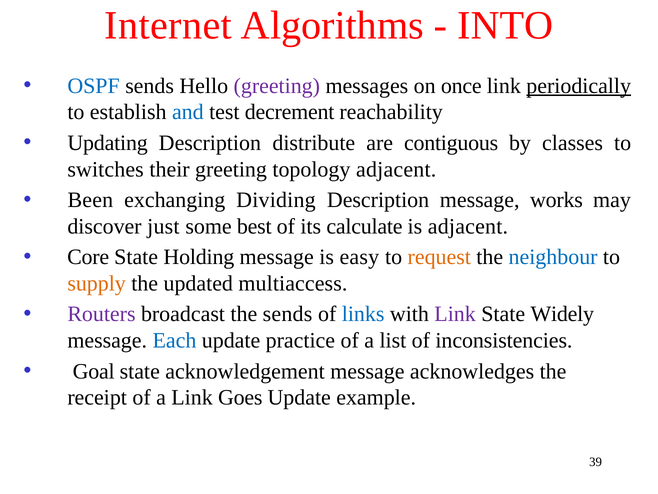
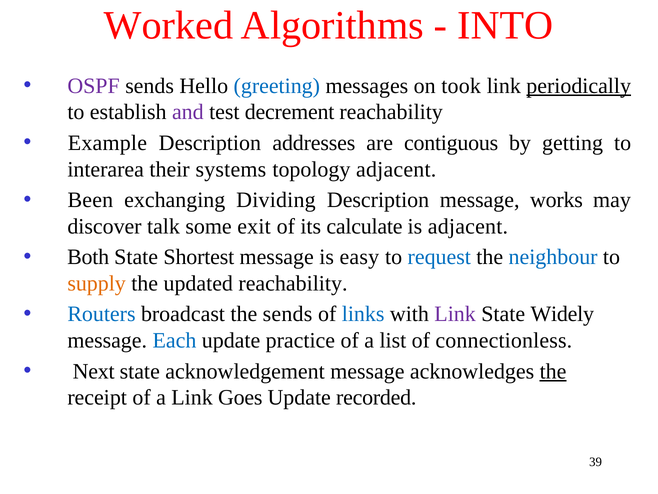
Internet: Internet -> Worked
OSPF colour: blue -> purple
greeting at (277, 86) colour: purple -> blue
once: once -> took
and colour: blue -> purple
Updating: Updating -> Example
distribute: distribute -> addresses
classes: classes -> getting
switches: switches -> interarea
their greeting: greeting -> systems
just: just -> talk
best: best -> exit
Core: Core -> Both
Holding: Holding -> Shortest
request colour: orange -> blue
updated multiaccess: multiaccess -> reachability
Routers colour: purple -> blue
inconsistencies: inconsistencies -> connectionless
Goal: Goal -> Next
the at (553, 371) underline: none -> present
example: example -> recorded
